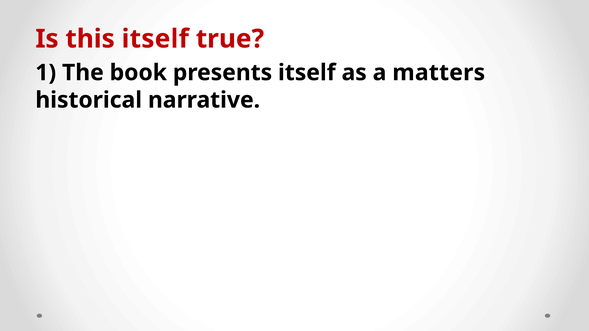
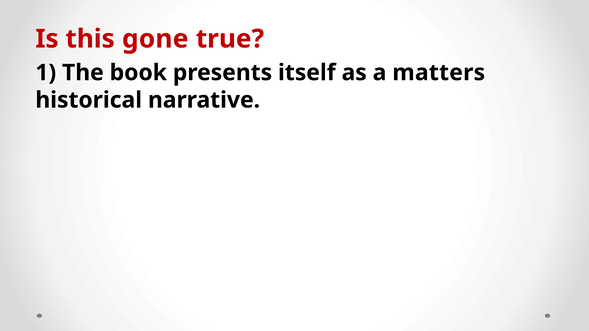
this itself: itself -> gone
